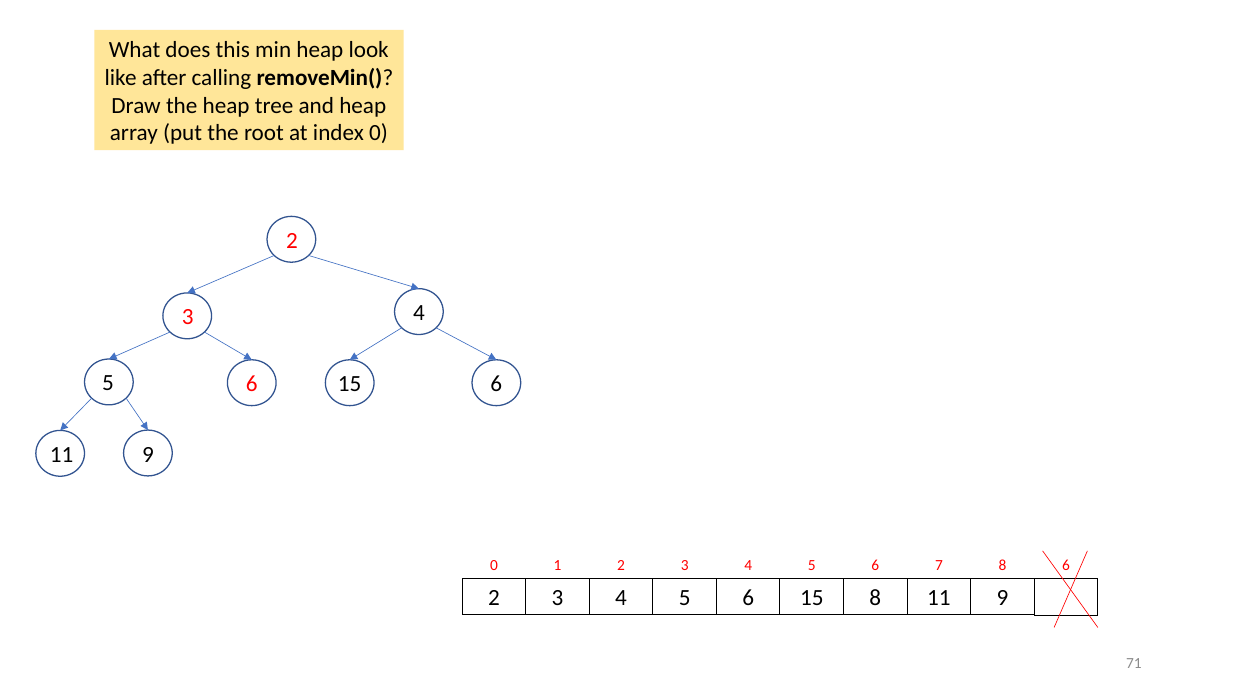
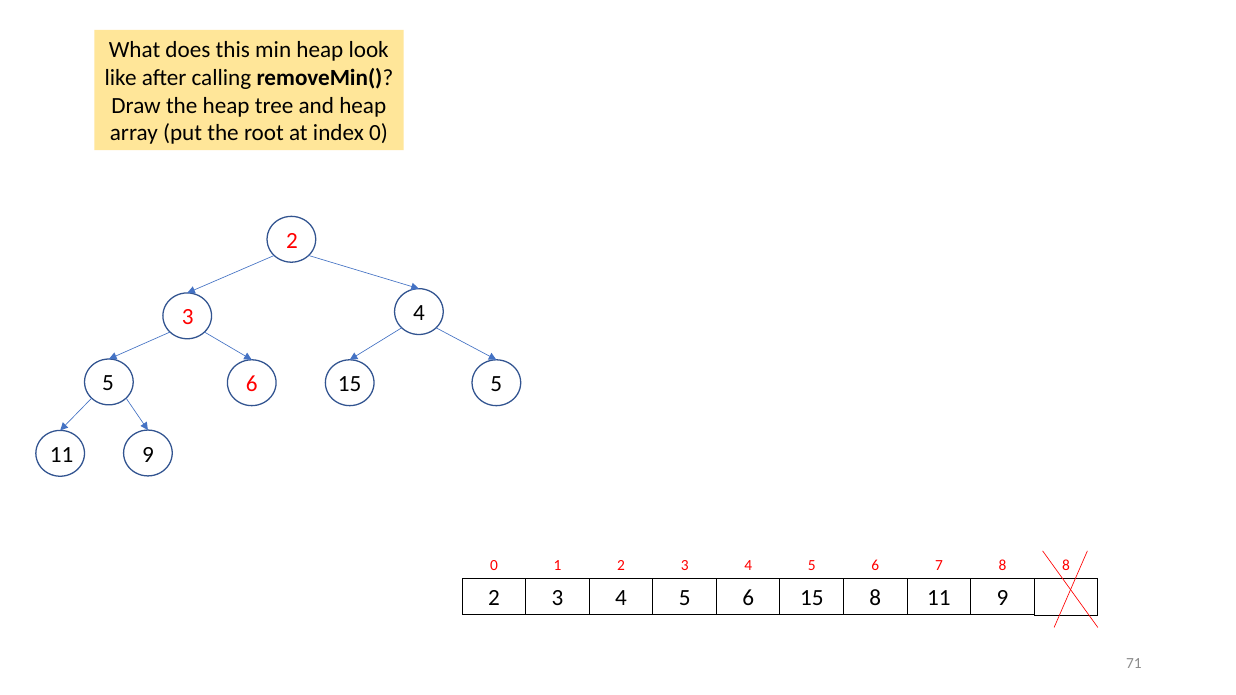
6 at (496, 384): 6 -> 5
6 at (1066, 566): 6 -> 8
